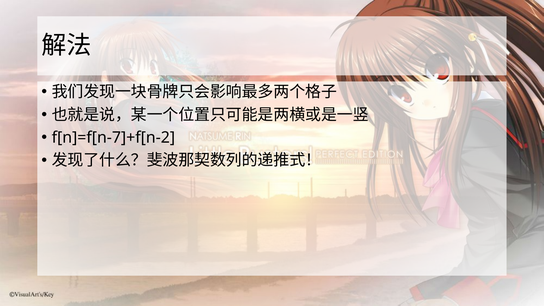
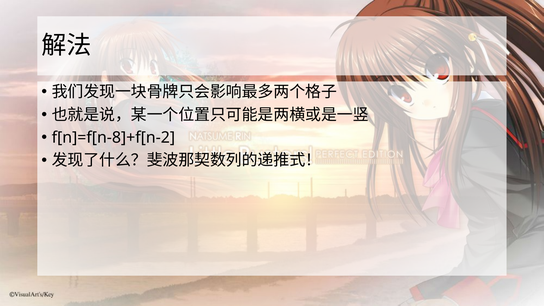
f[n]=f[n-7]+f[n-2: f[n]=f[n-7]+f[n-2 -> f[n]=f[n-8]+f[n-2
